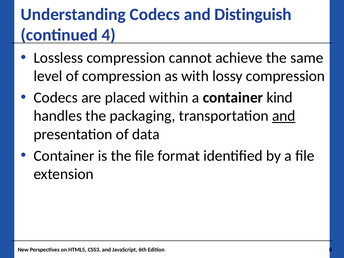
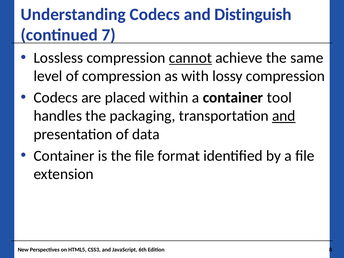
4: 4 -> 7
cannot underline: none -> present
kind: kind -> tool
